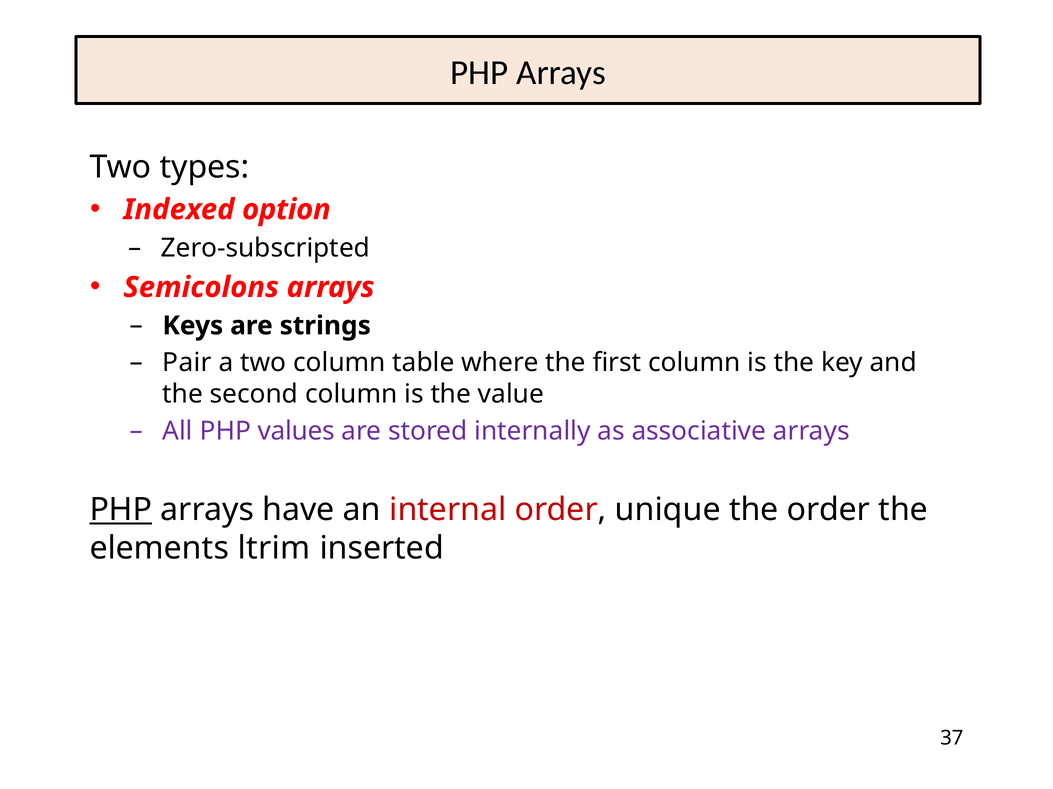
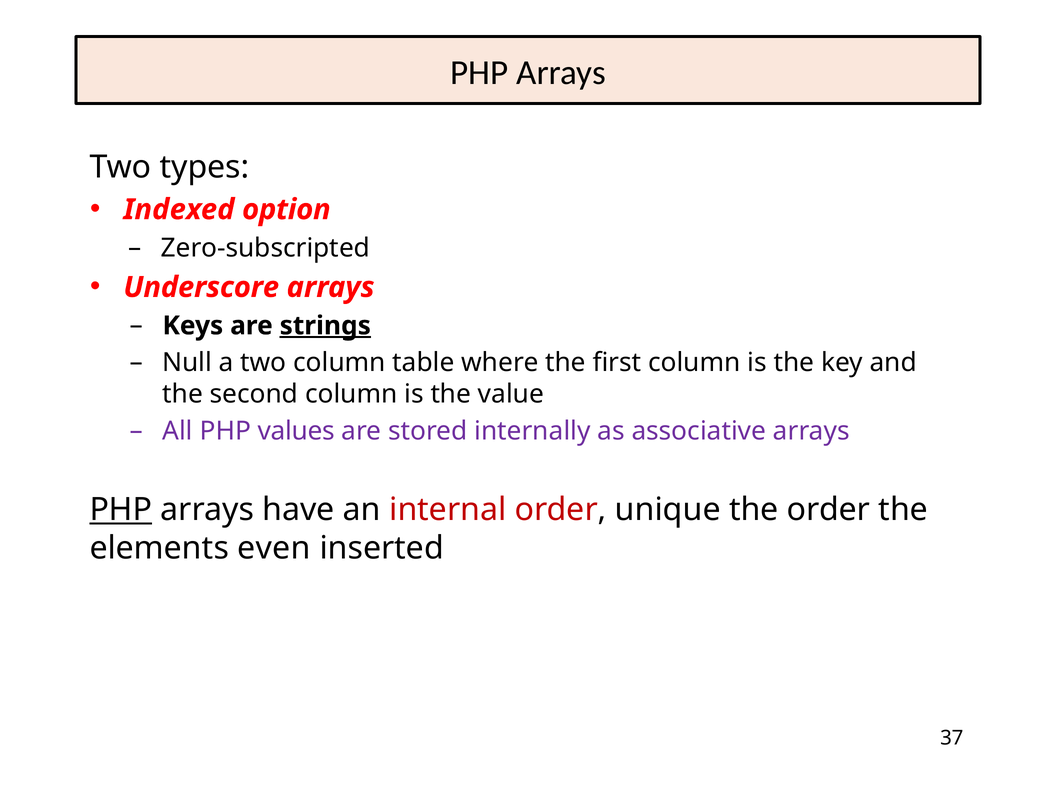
Semicolons: Semicolons -> Underscore
strings underline: none -> present
Pair: Pair -> Null
ltrim: ltrim -> even
